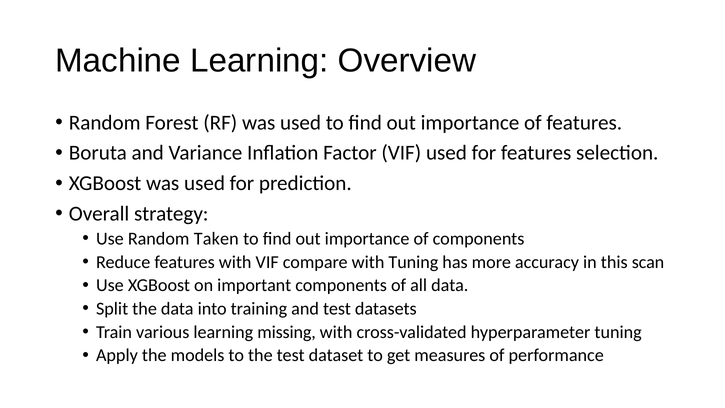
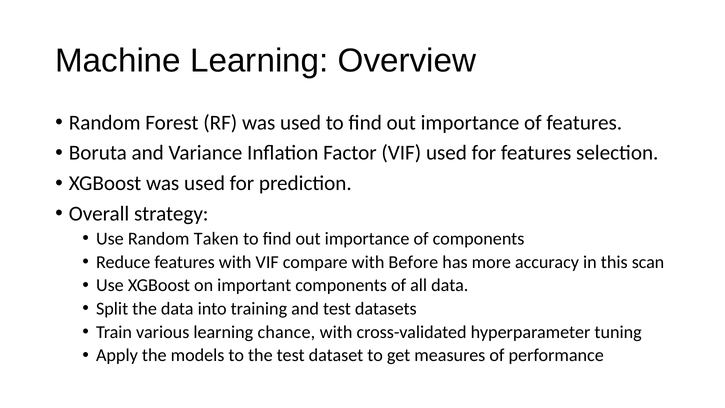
with Tuning: Tuning -> Before
missing: missing -> chance
